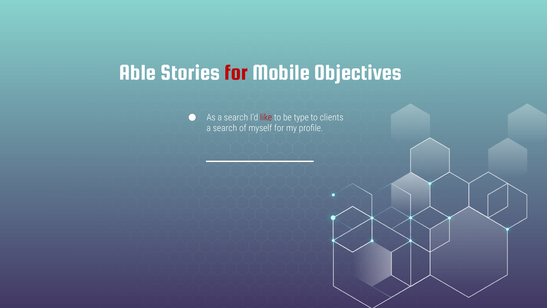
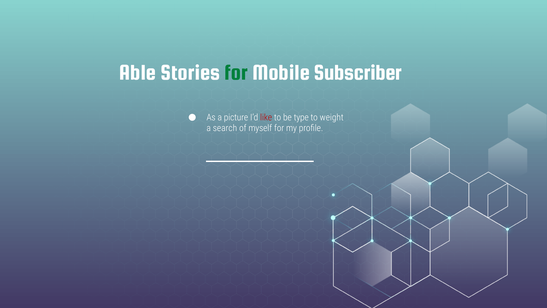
for at (236, 72) colour: red -> green
Objectives: Objectives -> Subscriber
As a search: search -> picture
clients: clients -> weight
